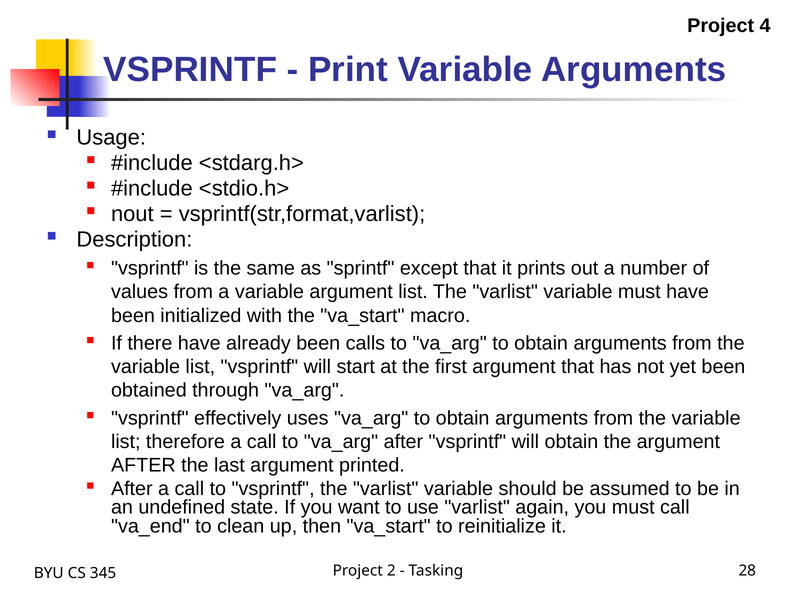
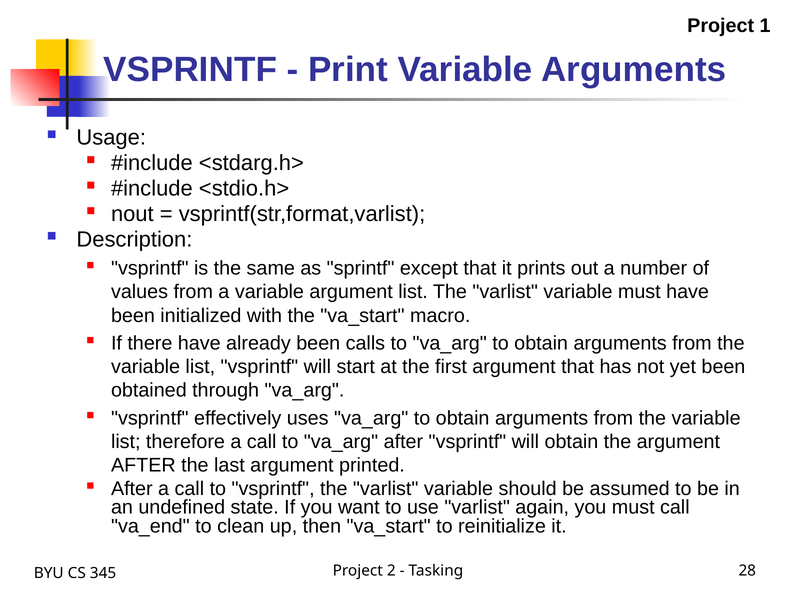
4: 4 -> 1
